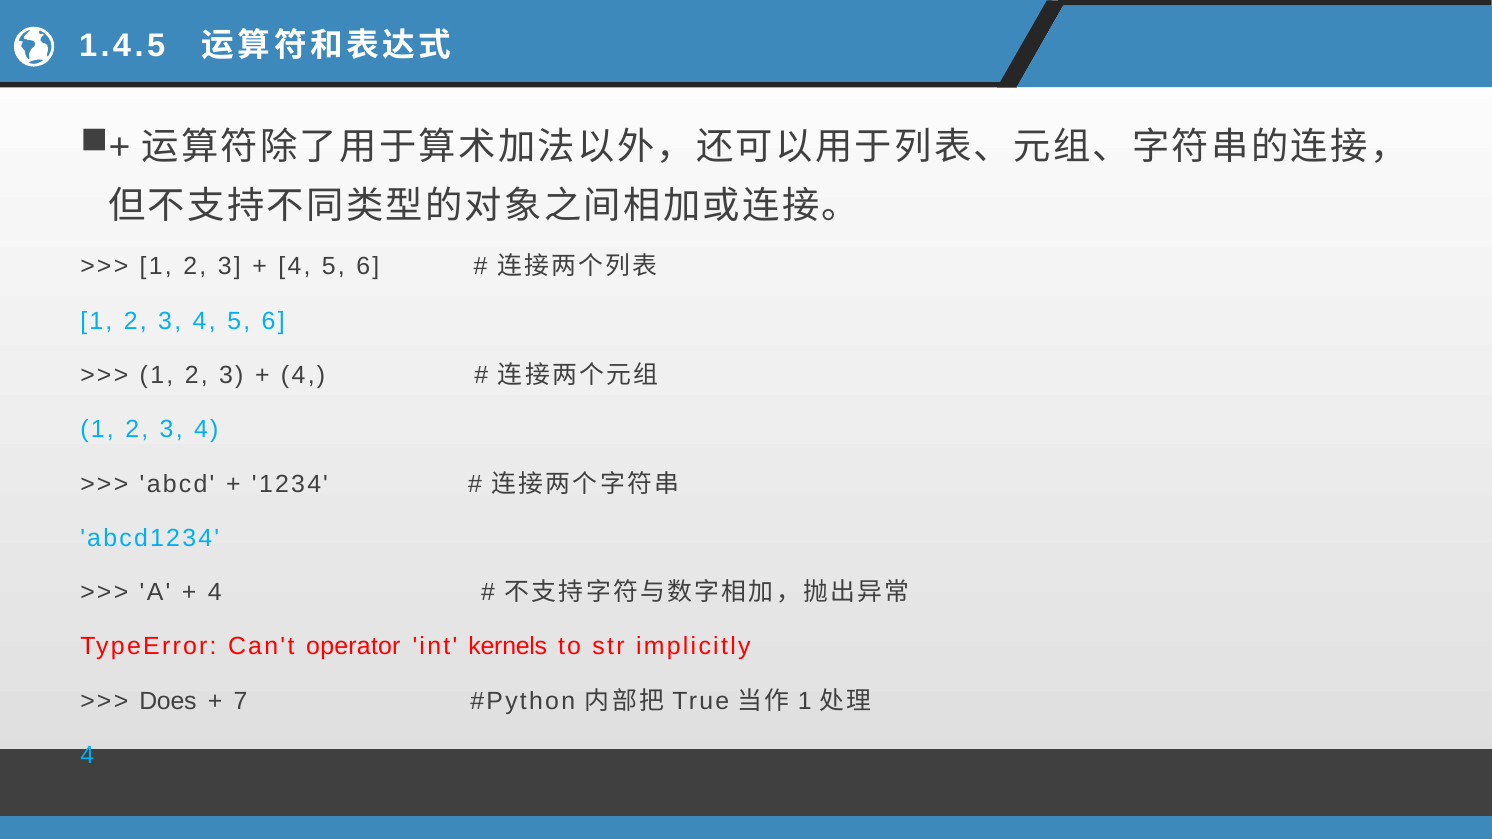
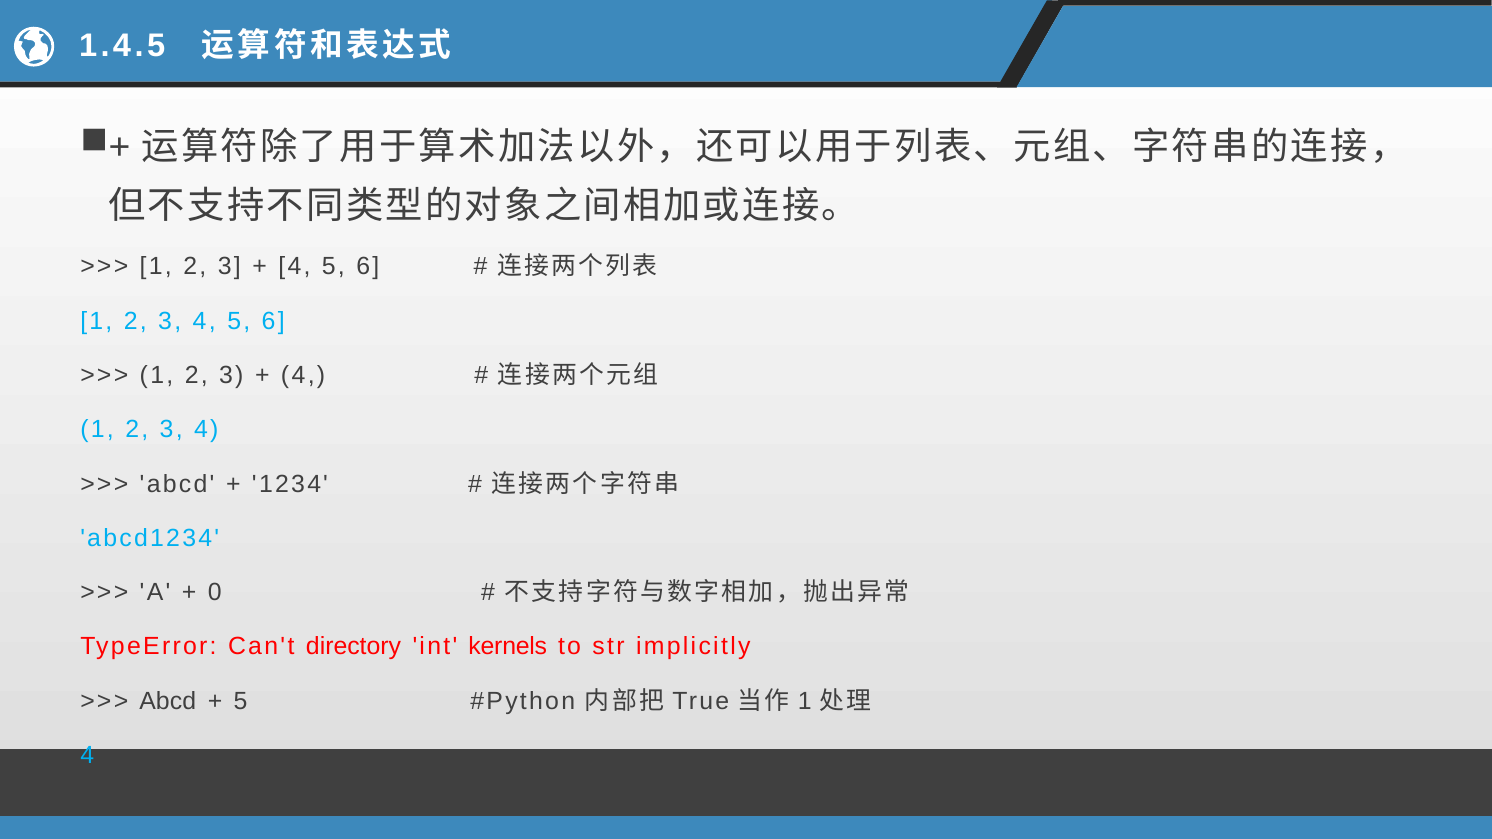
4 at (215, 593): 4 -> 0
operator: operator -> directory
Does at (168, 701): Does -> Abcd
7 at (241, 701): 7 -> 5
